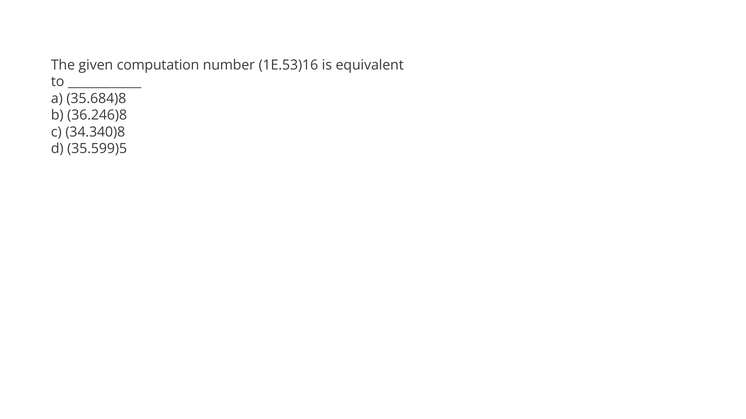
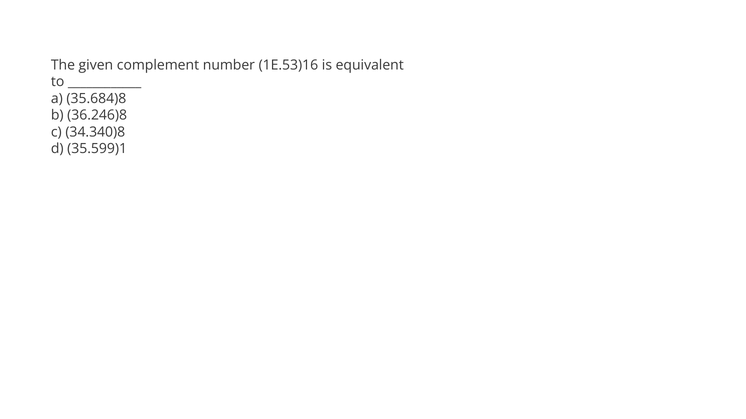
computation: computation -> complement
35.599)5: 35.599)5 -> 35.599)1
